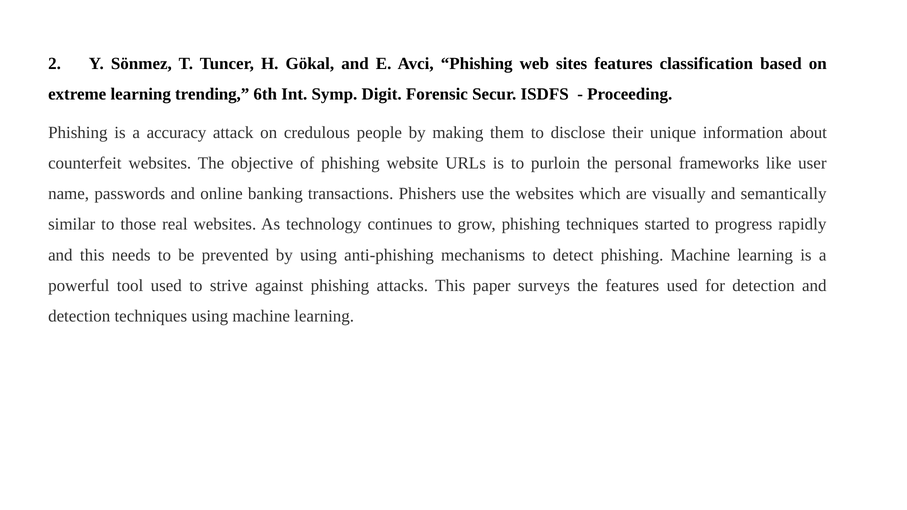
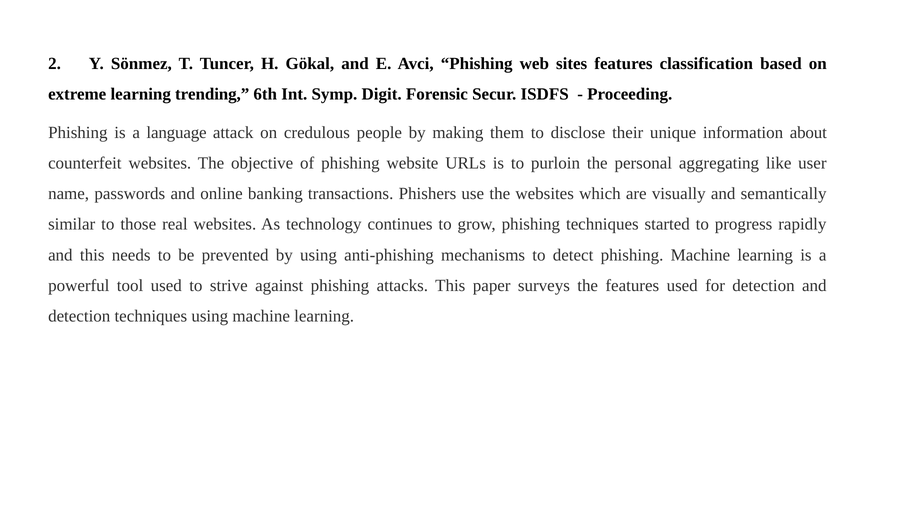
accuracy: accuracy -> language
frameworks: frameworks -> aggregating
